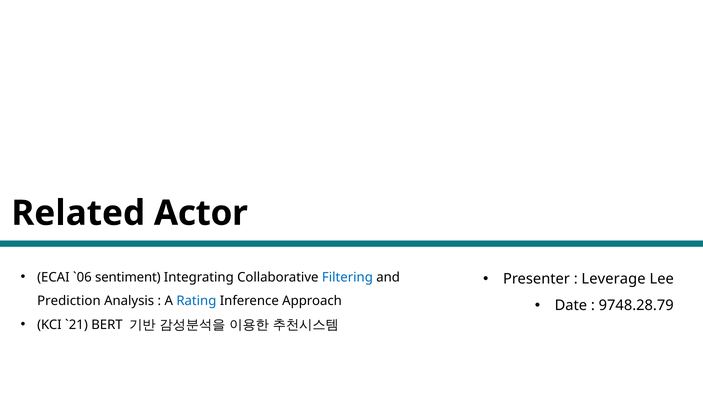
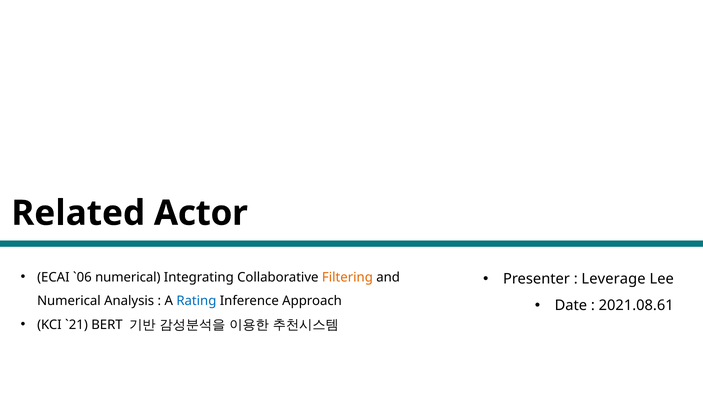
sentiment at (128, 277): sentiment -> numerical
Filtering colour: blue -> orange
Prediction at (69, 301): Prediction -> Numerical
9748.28.79: 9748.28.79 -> 2021.08.61
